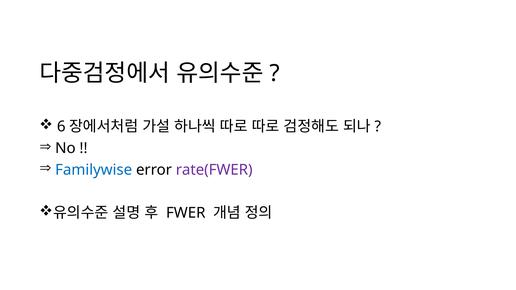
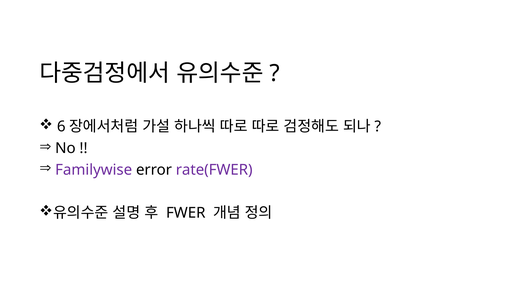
Familywise colour: blue -> purple
